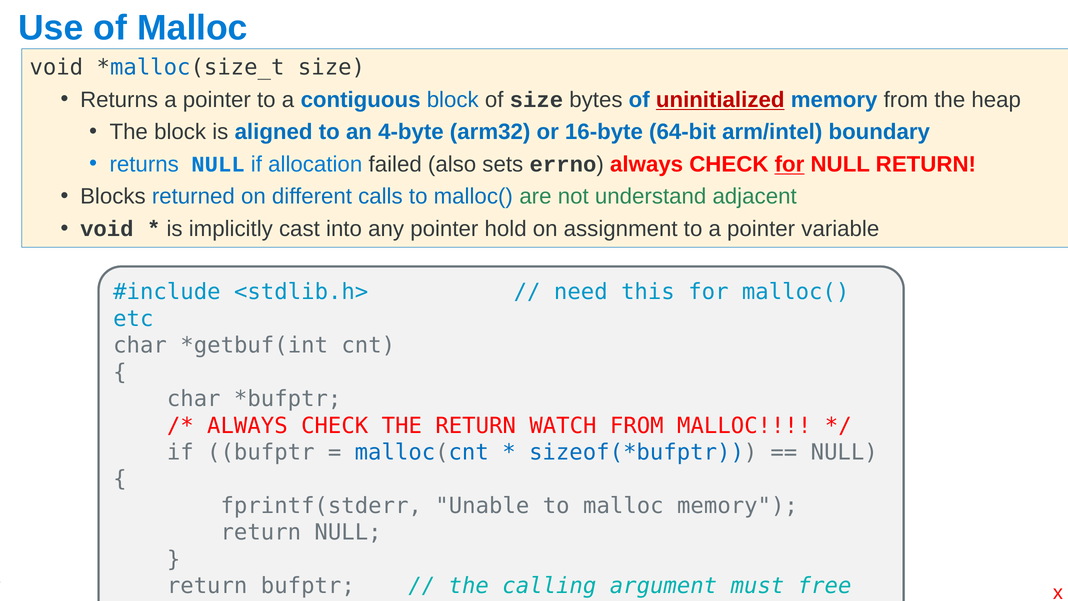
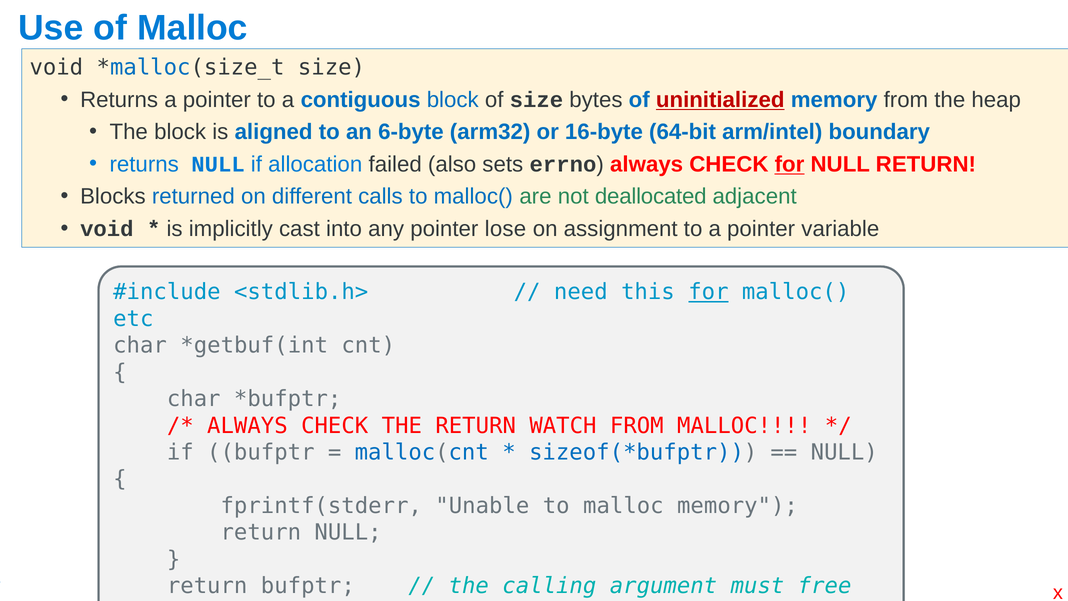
4-byte: 4-byte -> 6-byte
understand: understand -> deallocated
hold: hold -> lose
for at (708, 292) underline: none -> present
